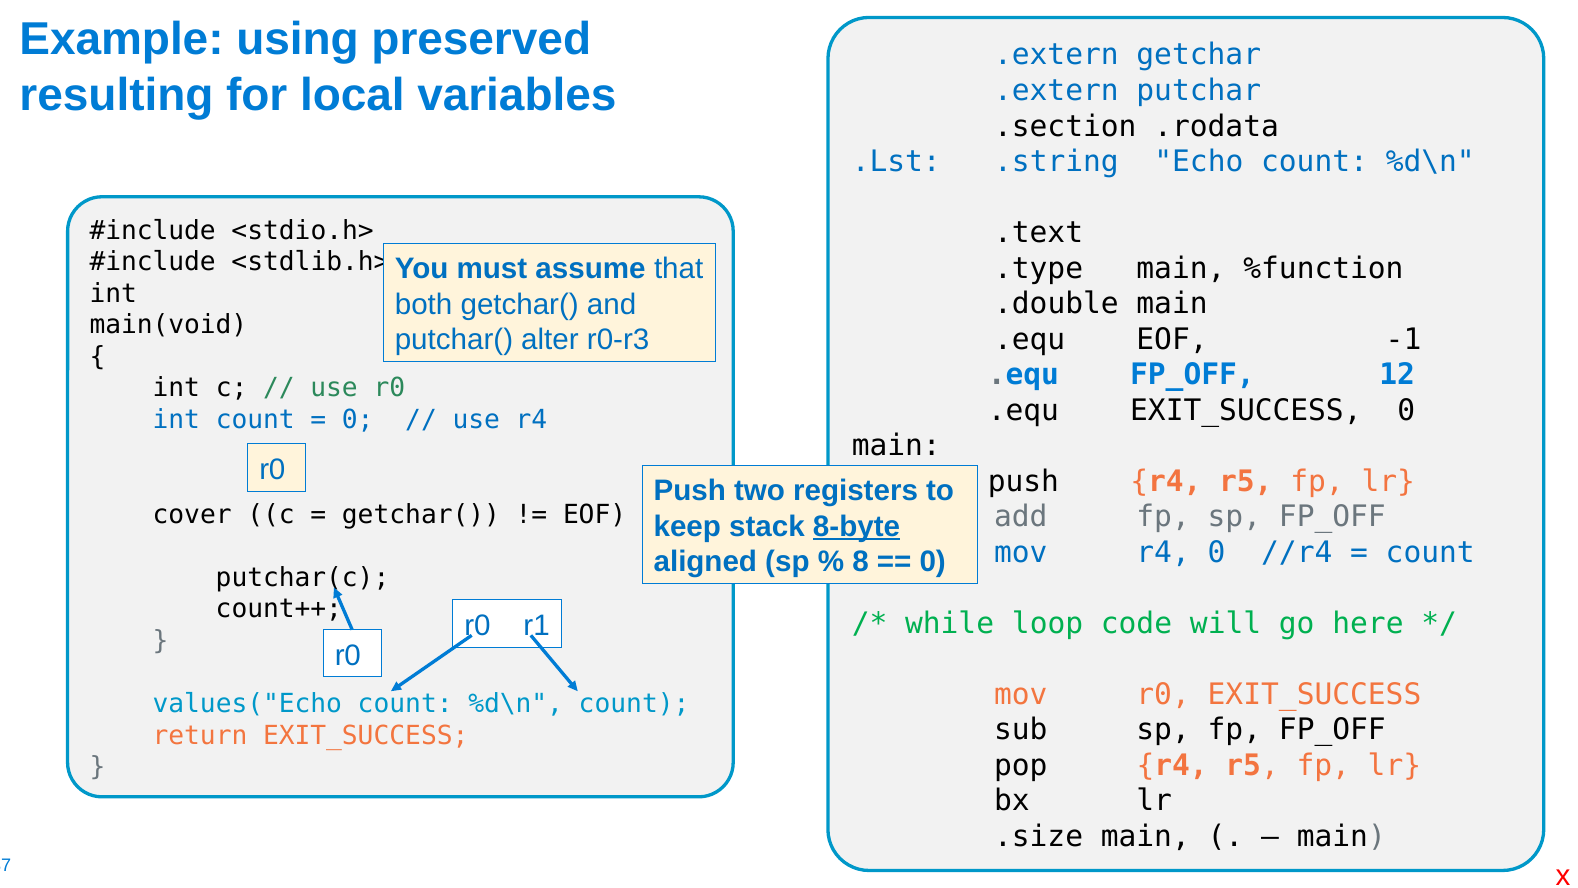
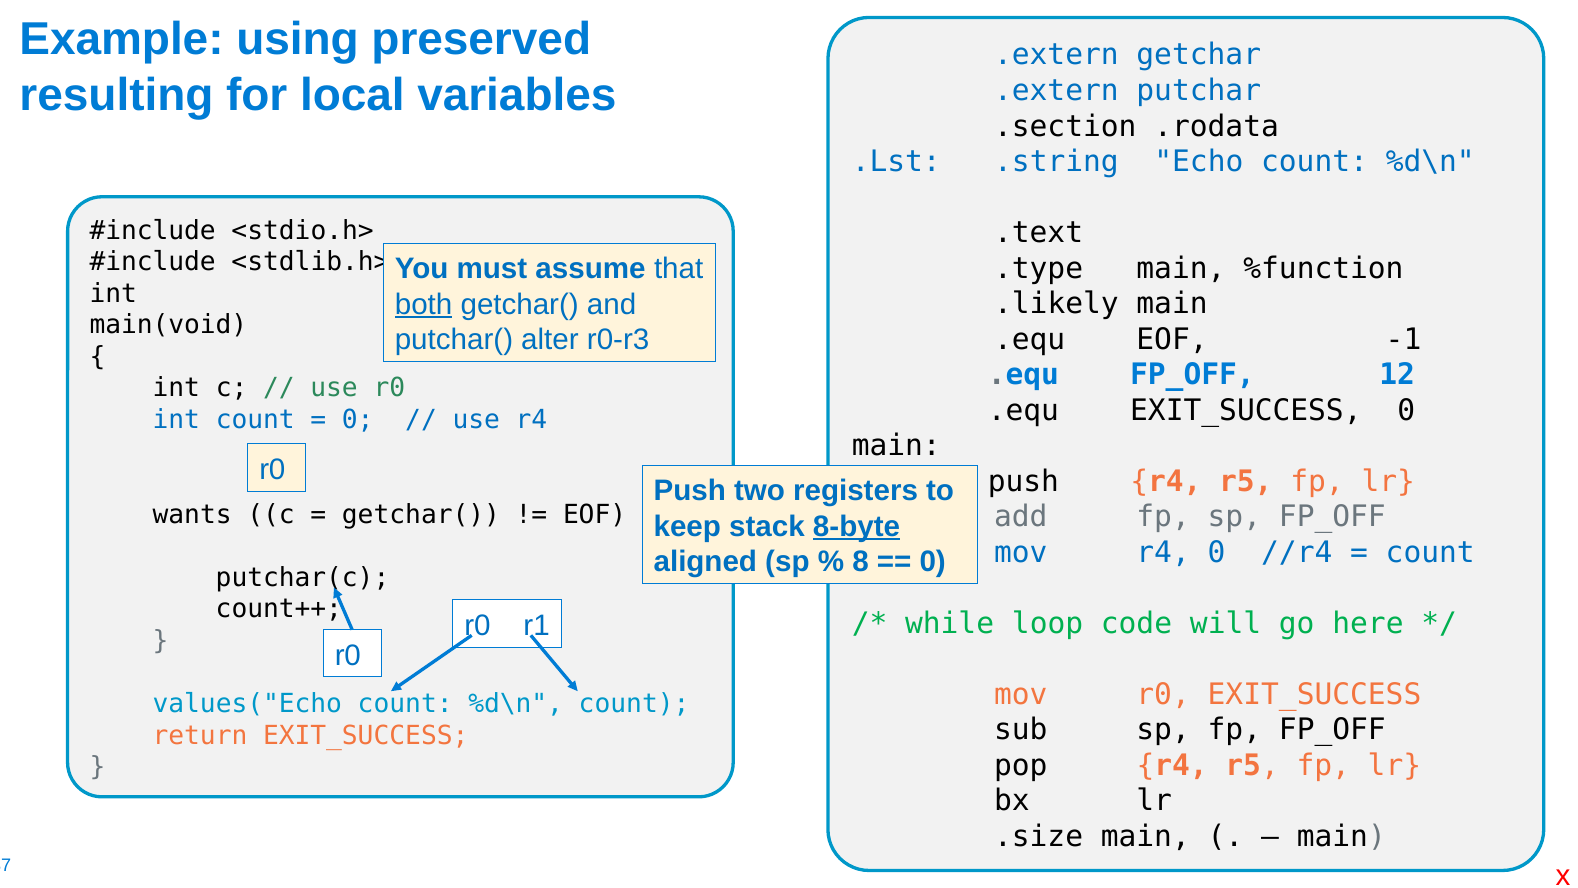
both underline: none -> present
.double: .double -> .likely
cover: cover -> wants
